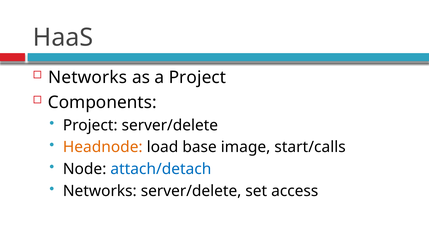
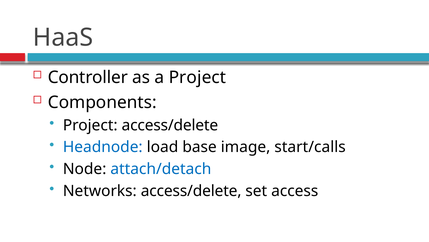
Networks at (88, 77): Networks -> Controller
Project server/delete: server/delete -> access/delete
Headnode colour: orange -> blue
Networks server/delete: server/delete -> access/delete
